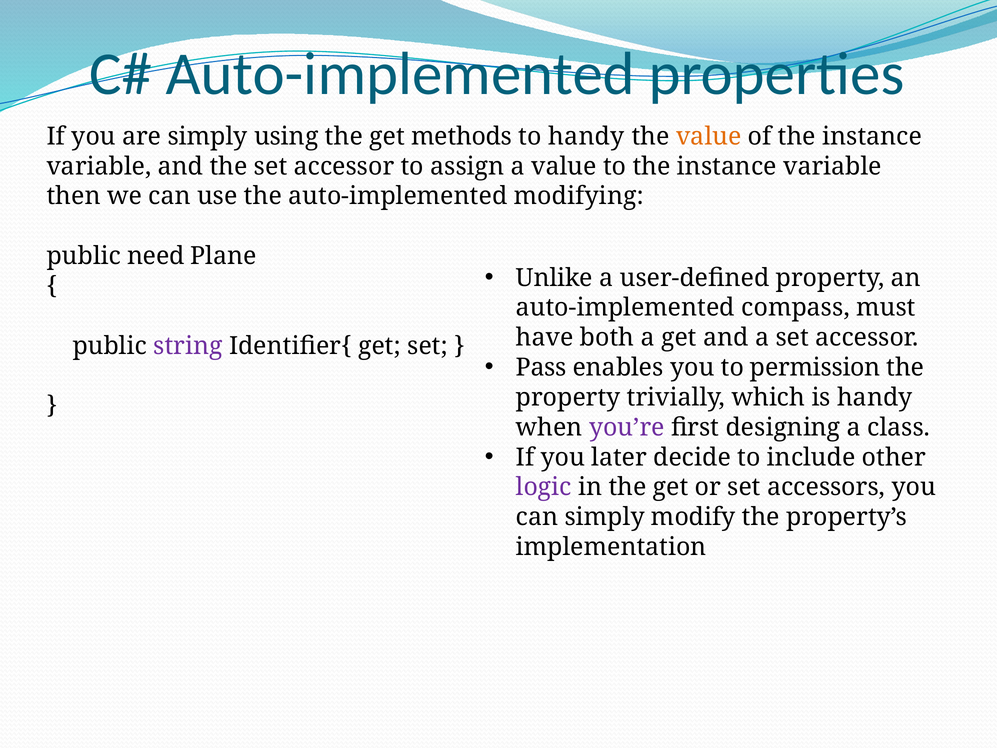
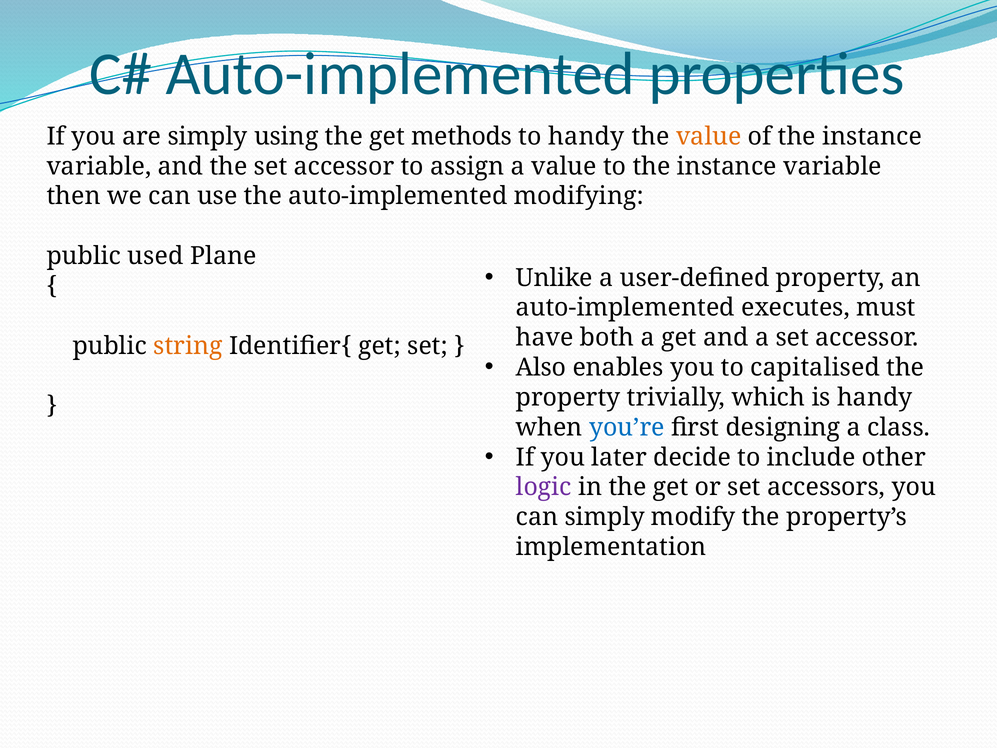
need: need -> used
compass: compass -> executes
string colour: purple -> orange
Pass: Pass -> Also
permission: permission -> capitalised
you’re colour: purple -> blue
